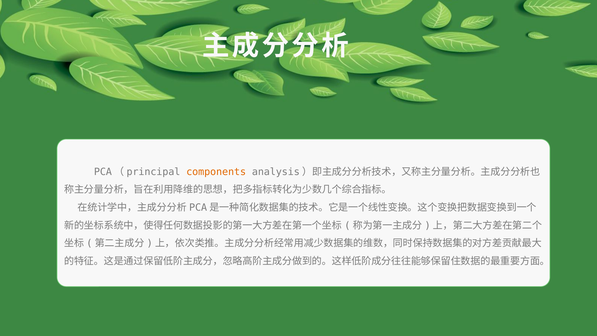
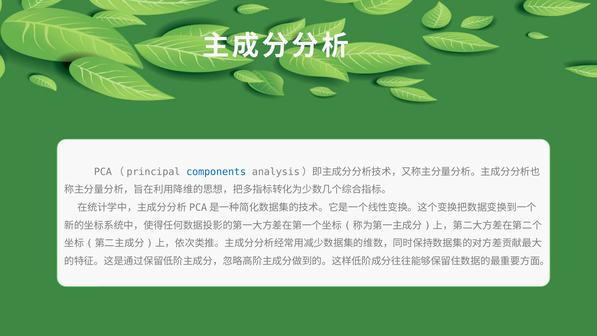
components colour: orange -> blue
